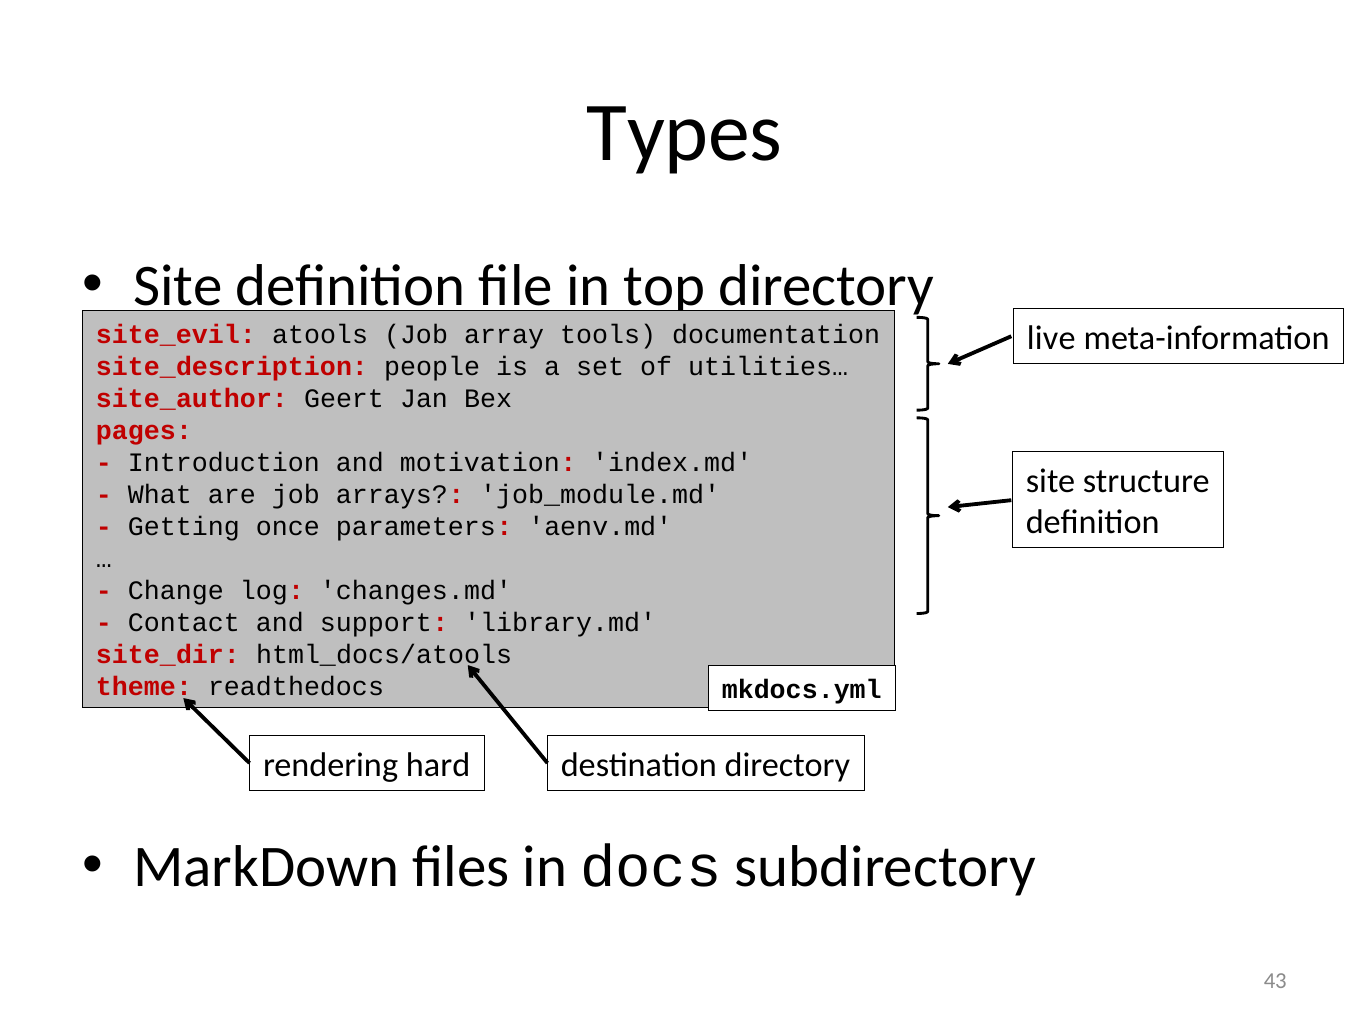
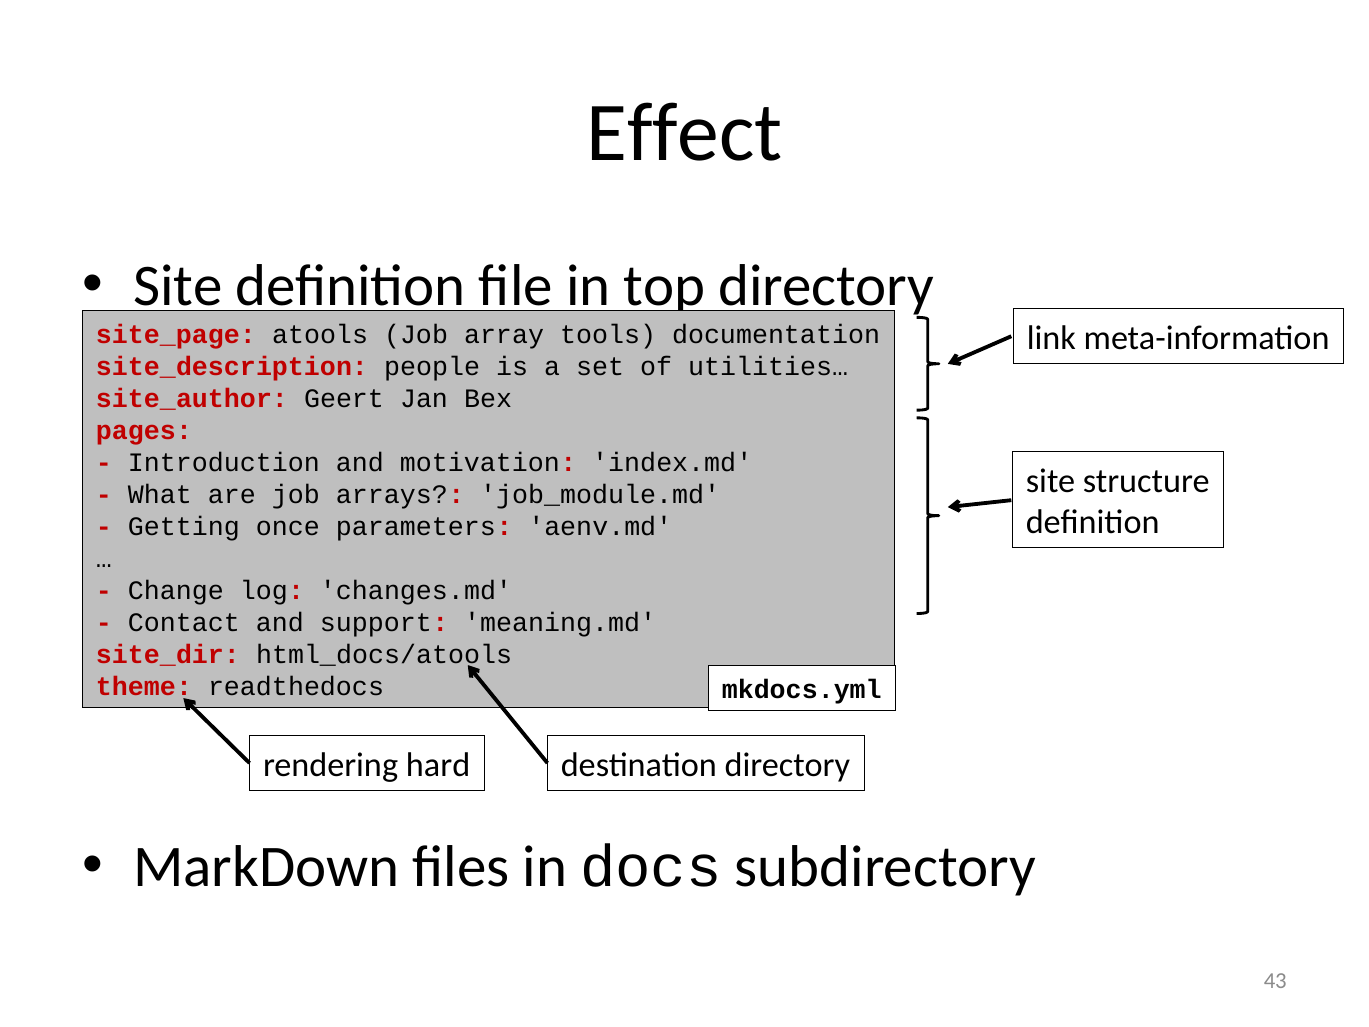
Types: Types -> Effect
live: live -> link
site_evil: site_evil -> site_page
library.md: library.md -> meaning.md
